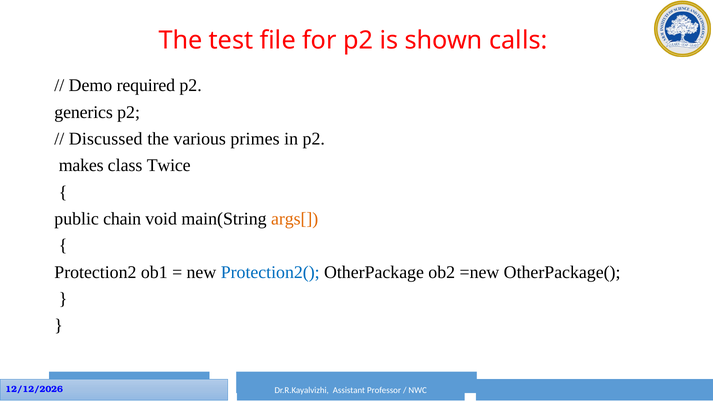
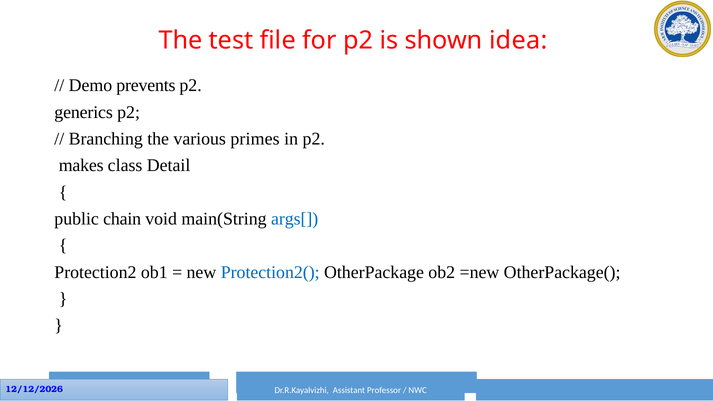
calls: calls -> idea
required: required -> prevents
Discussed: Discussed -> Branching
Twice: Twice -> Detail
args[ colour: orange -> blue
